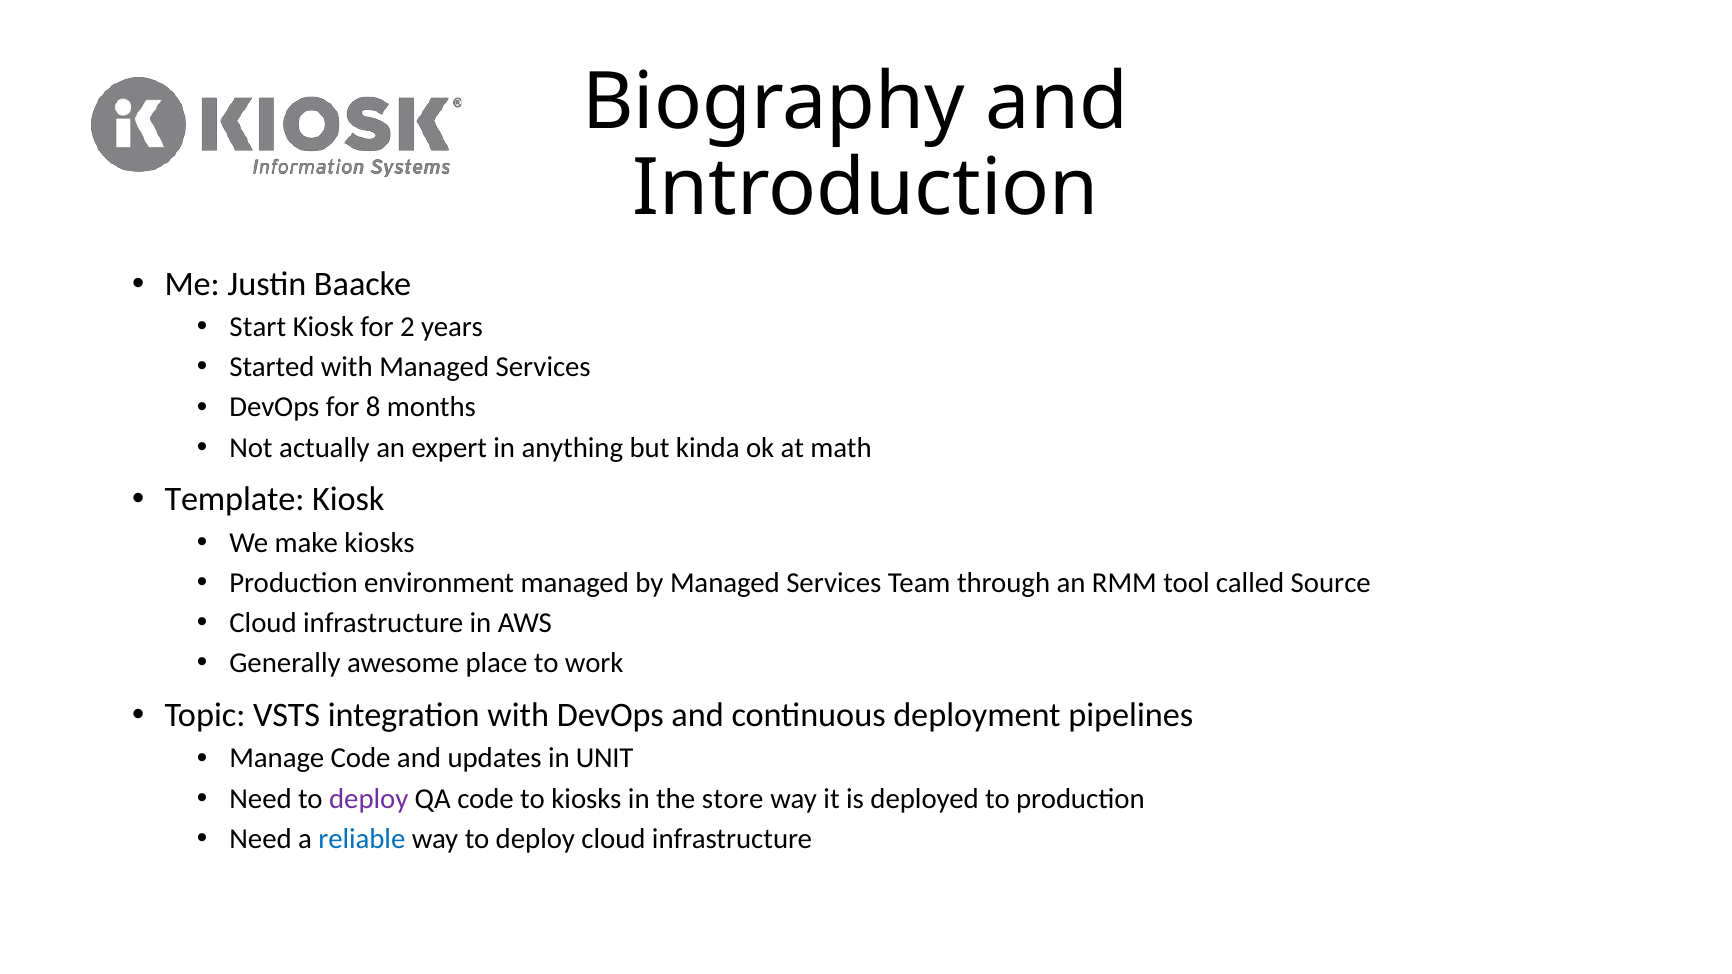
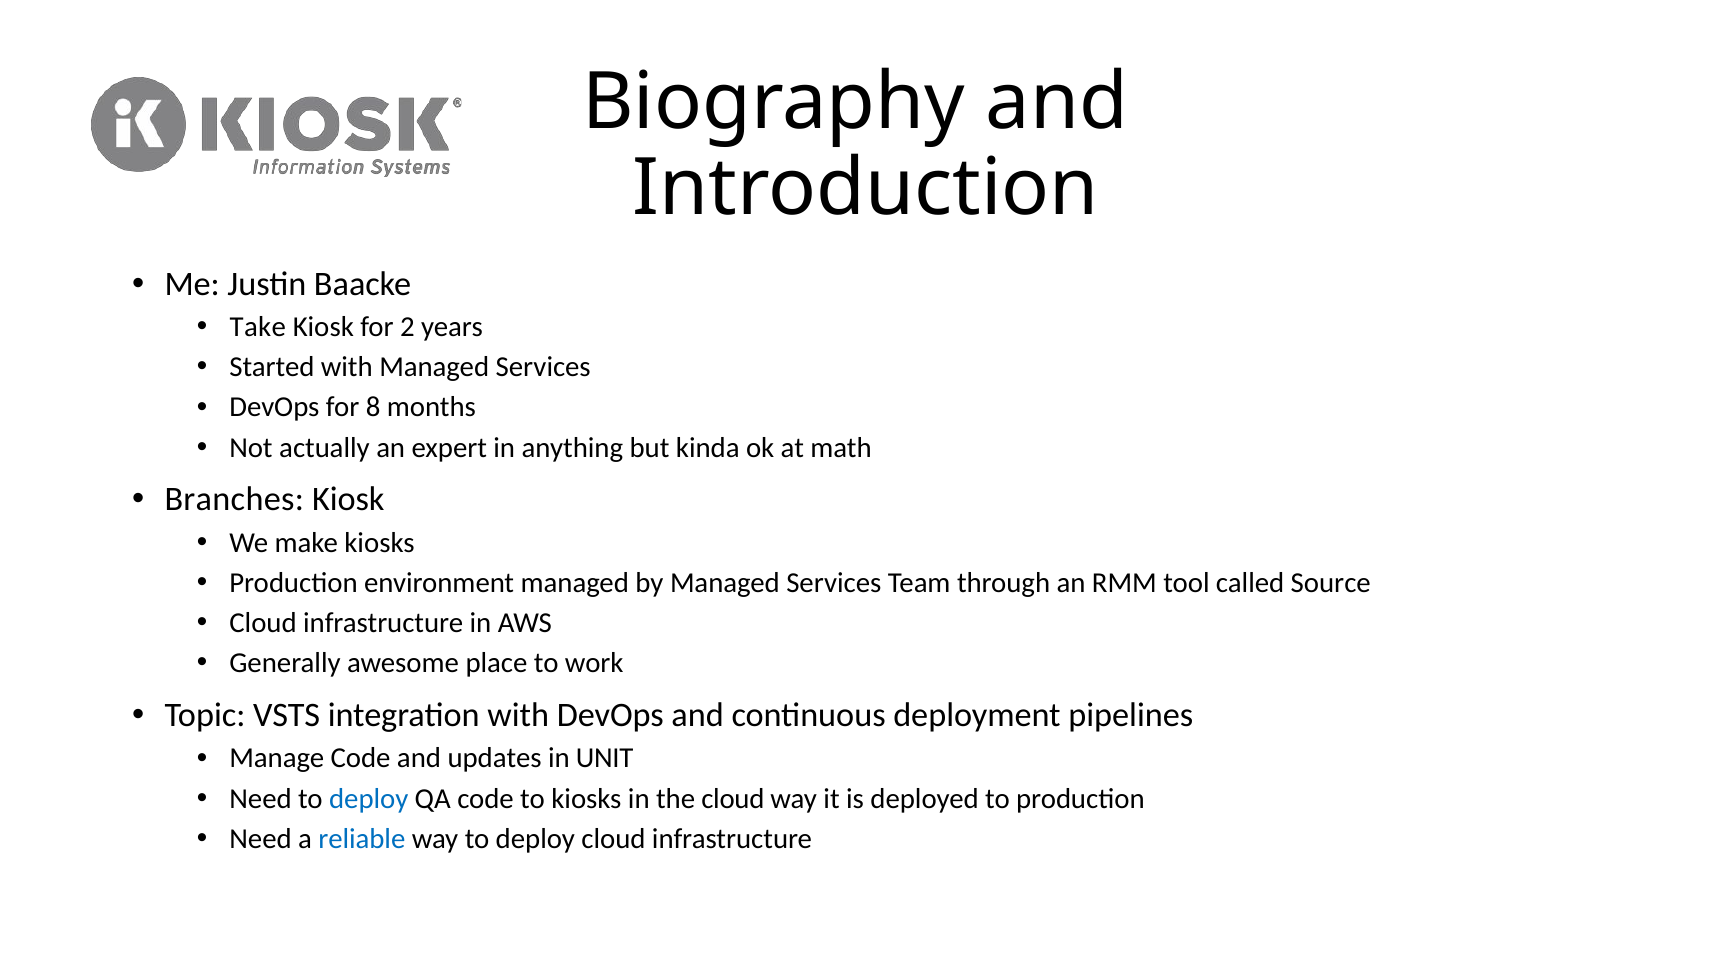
Start: Start -> Take
Template: Template -> Branches
deploy at (369, 799) colour: purple -> blue
the store: store -> cloud
